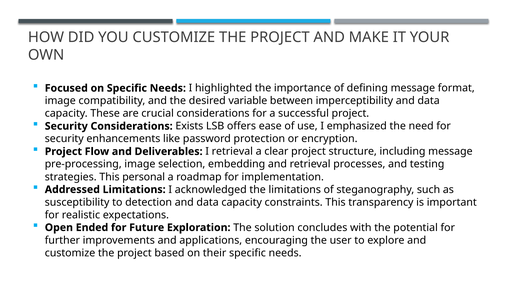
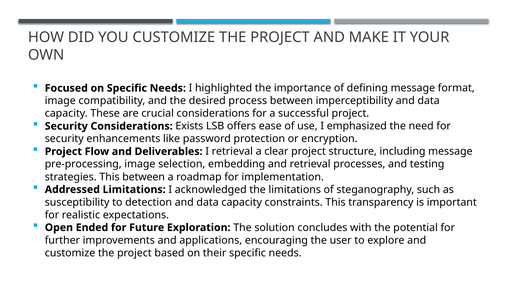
variable: variable -> process
This personal: personal -> between
